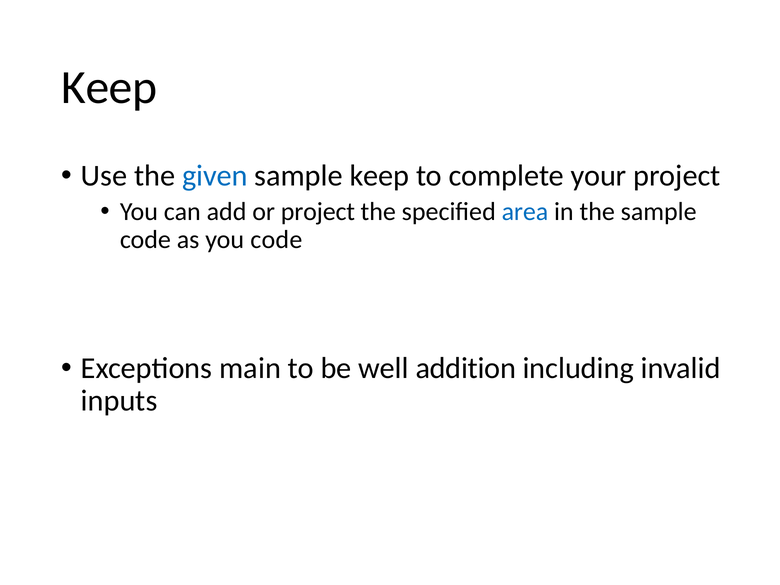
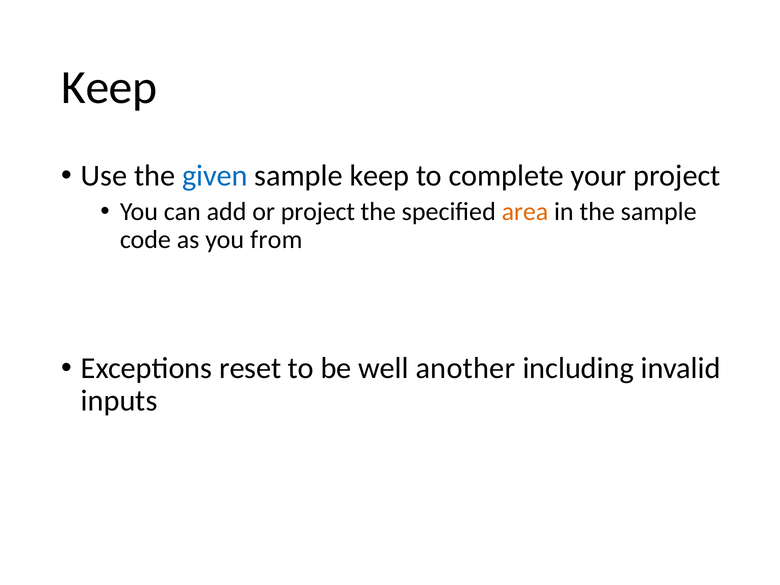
area colour: blue -> orange
you code: code -> from
main: main -> reset
addition: addition -> another
